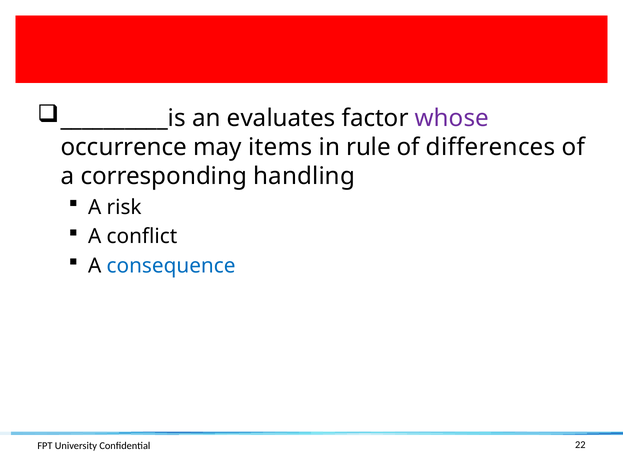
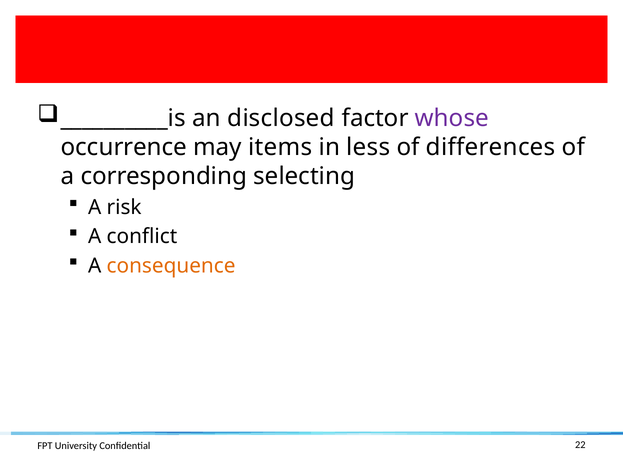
evaluates: evaluates -> disclosed
rule: rule -> less
handling: handling -> selecting
consequence colour: blue -> orange
